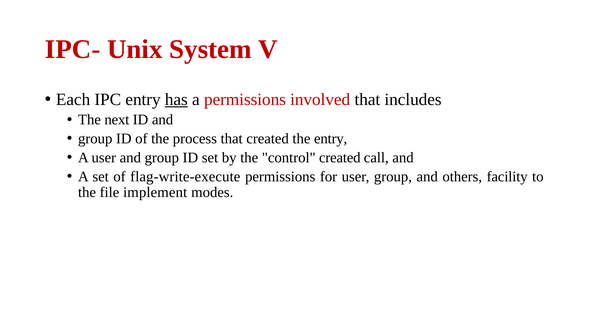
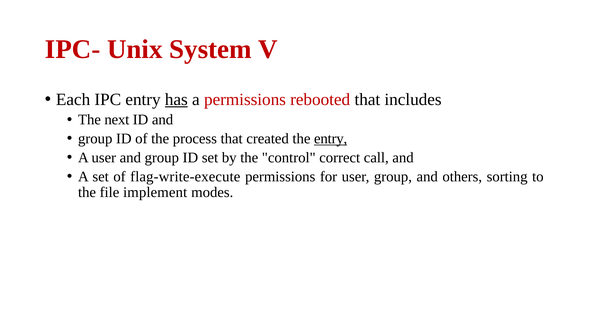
involved: involved -> rebooted
entry at (331, 139) underline: none -> present
control created: created -> correct
facility: facility -> sorting
